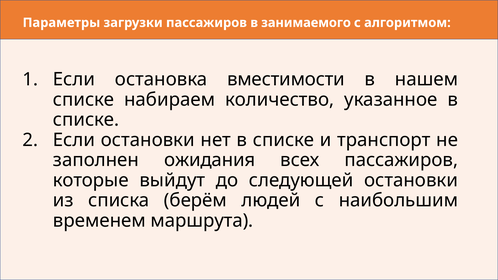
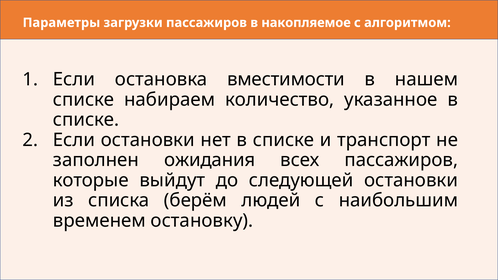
занимаемого: занимаемого -> накопляемое
маршрута: маршрута -> остановку
